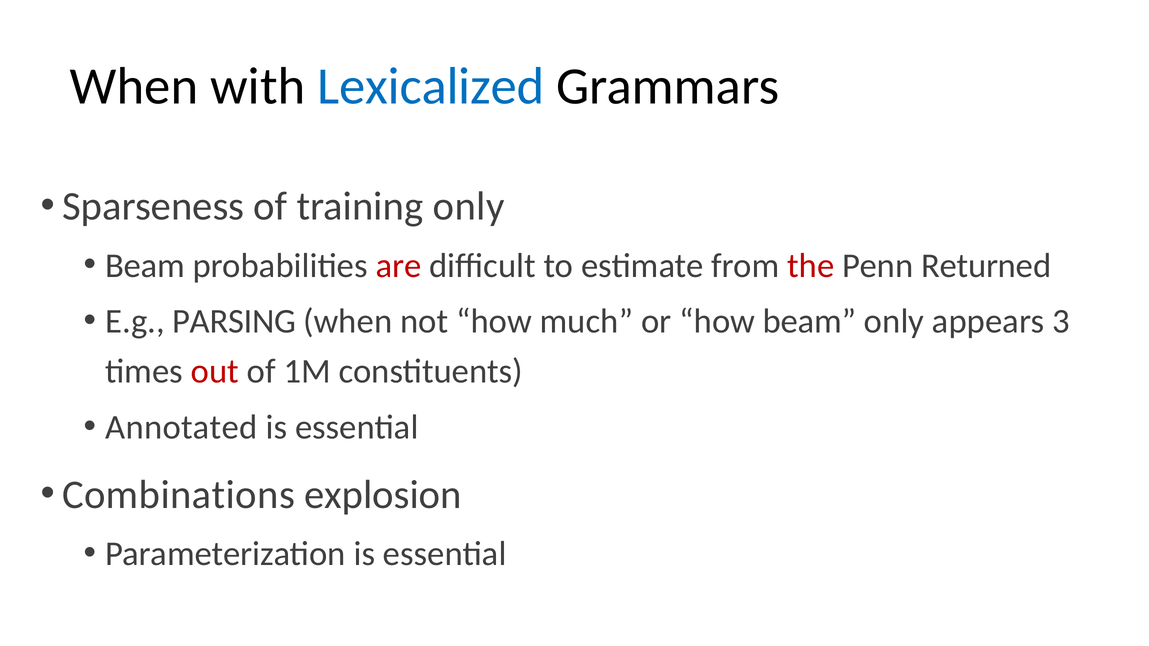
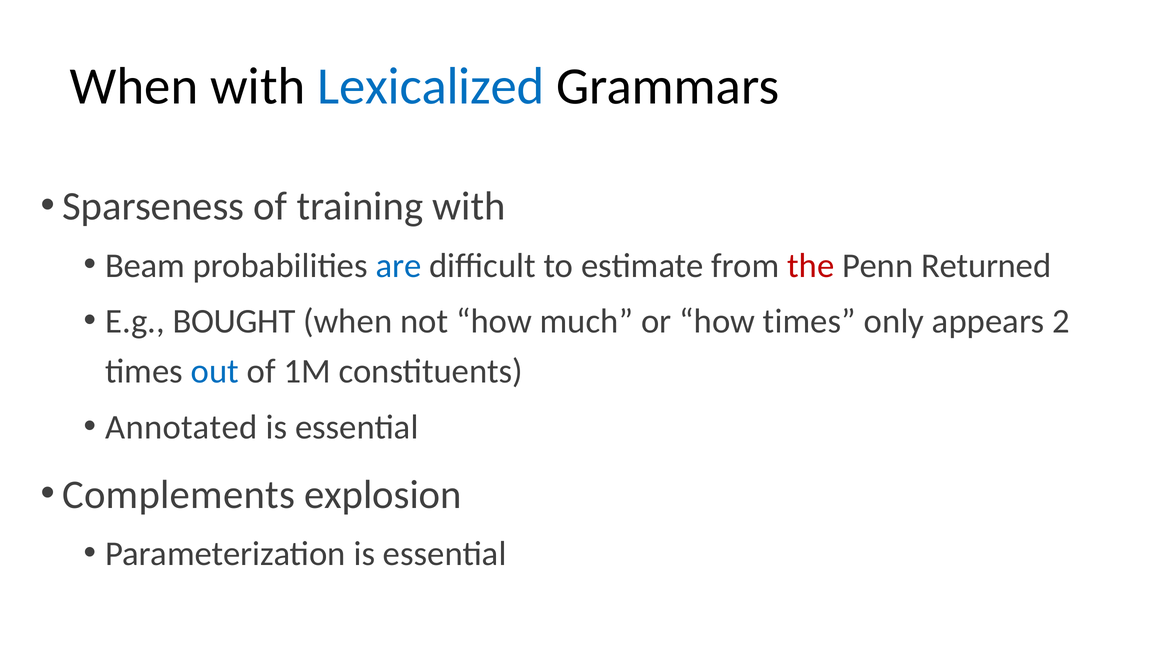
training only: only -> with
are colour: red -> blue
PARSING: PARSING -> BOUGHT
how beam: beam -> times
3: 3 -> 2
out colour: red -> blue
Combinations: Combinations -> Complements
